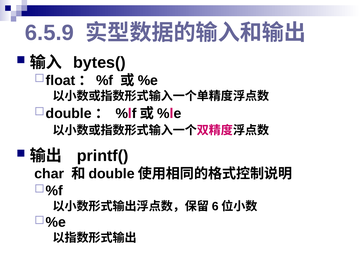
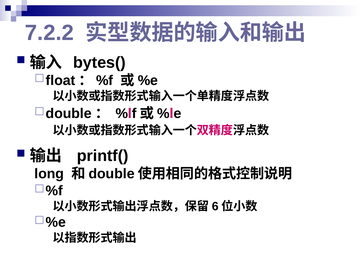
6.5.9: 6.5.9 -> 7.2.2
char: char -> long
